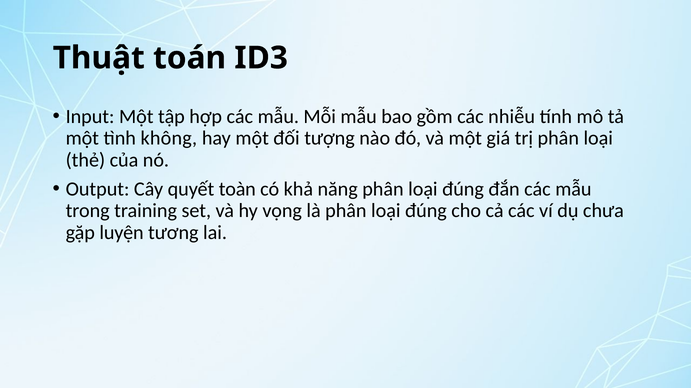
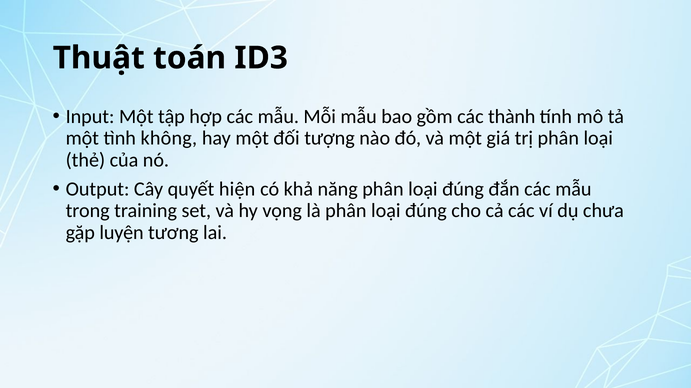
nhiễu: nhiễu -> thành
toàn: toàn -> hiện
